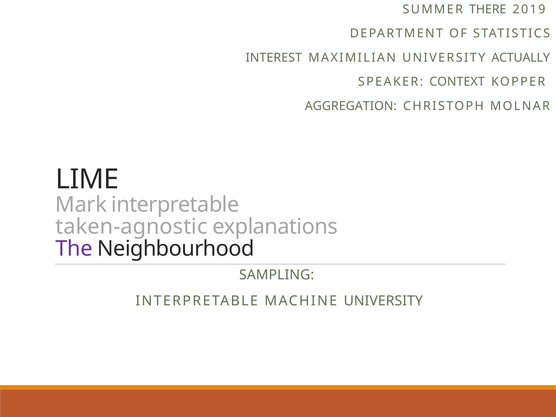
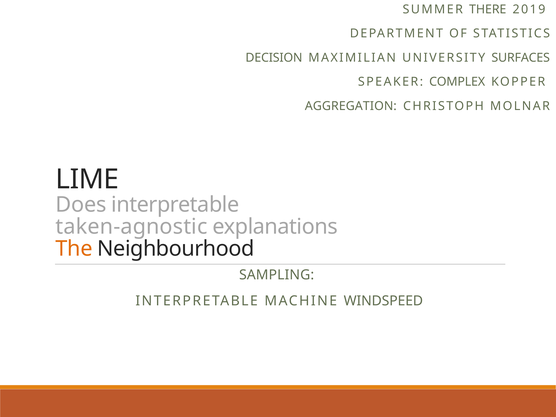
INTEREST: INTEREST -> DECISION
ACTUALLY: ACTUALLY -> SURFACES
CONTEXT: CONTEXT -> COMPLEX
Mark: Mark -> Does
The colour: purple -> orange
MACHINE UNIVERSITY: UNIVERSITY -> WINDSPEED
